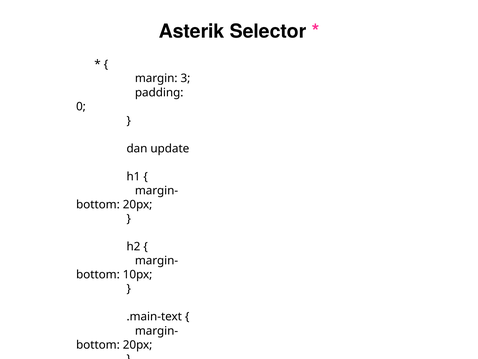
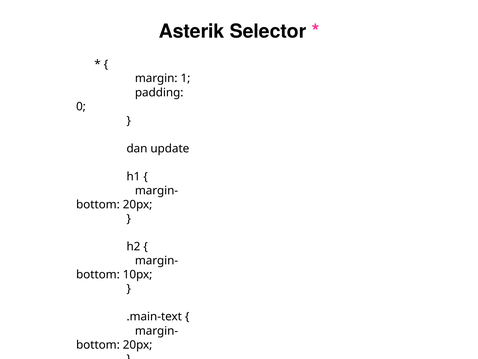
3: 3 -> 1
